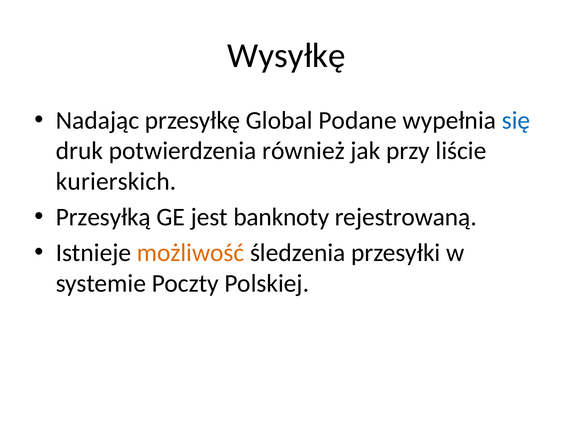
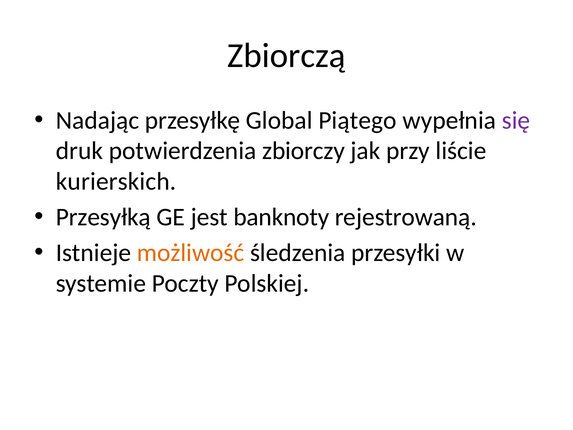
Wysyłkę: Wysyłkę -> Zbiorczą
Podane: Podane -> Piątego
się colour: blue -> purple
również: również -> zbiorczy
